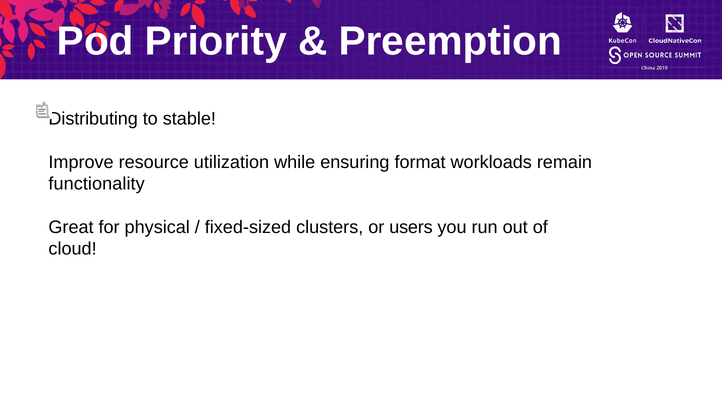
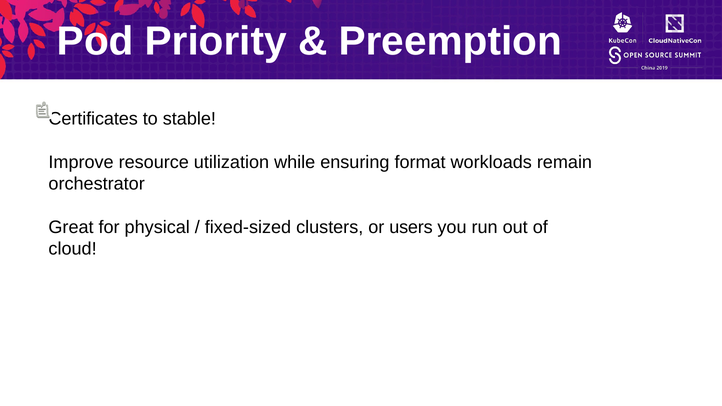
Distributing: Distributing -> Certificates
functionality: functionality -> orchestrator
